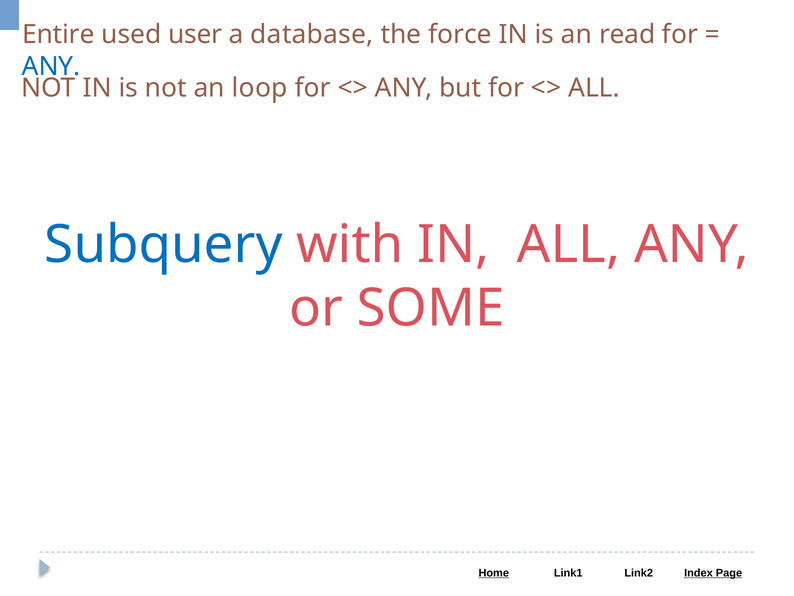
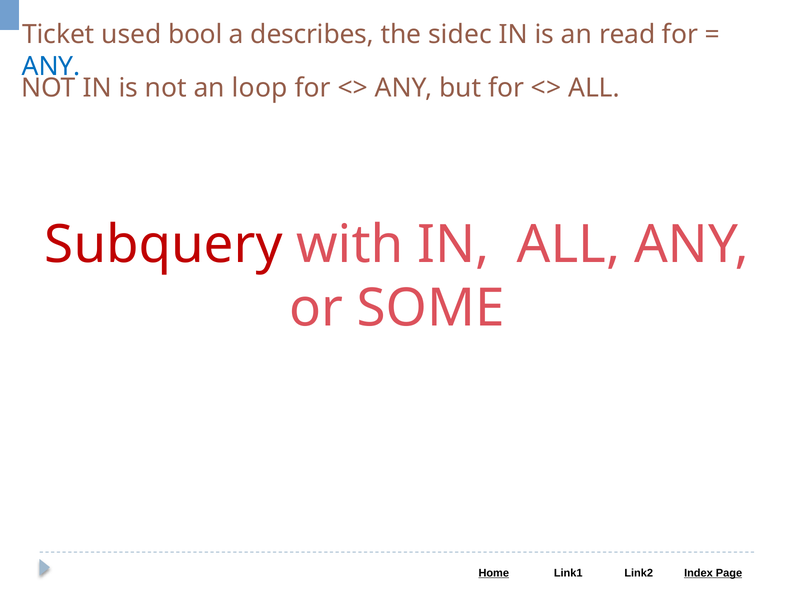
Entire: Entire -> Ticket
user: user -> bool
database: database -> describes
force: force -> sidec
Subquery colour: blue -> red
